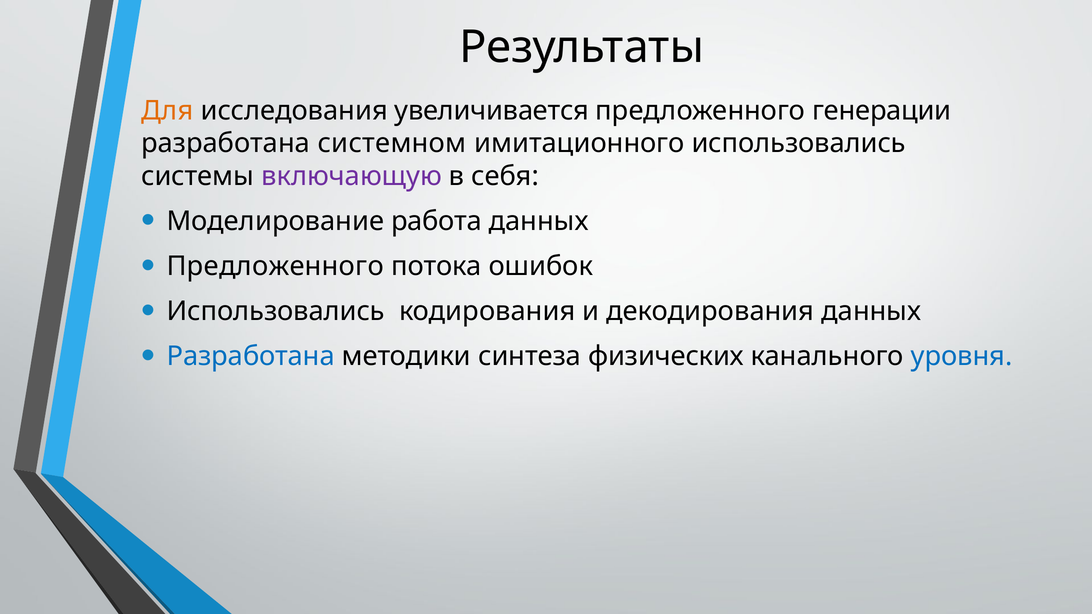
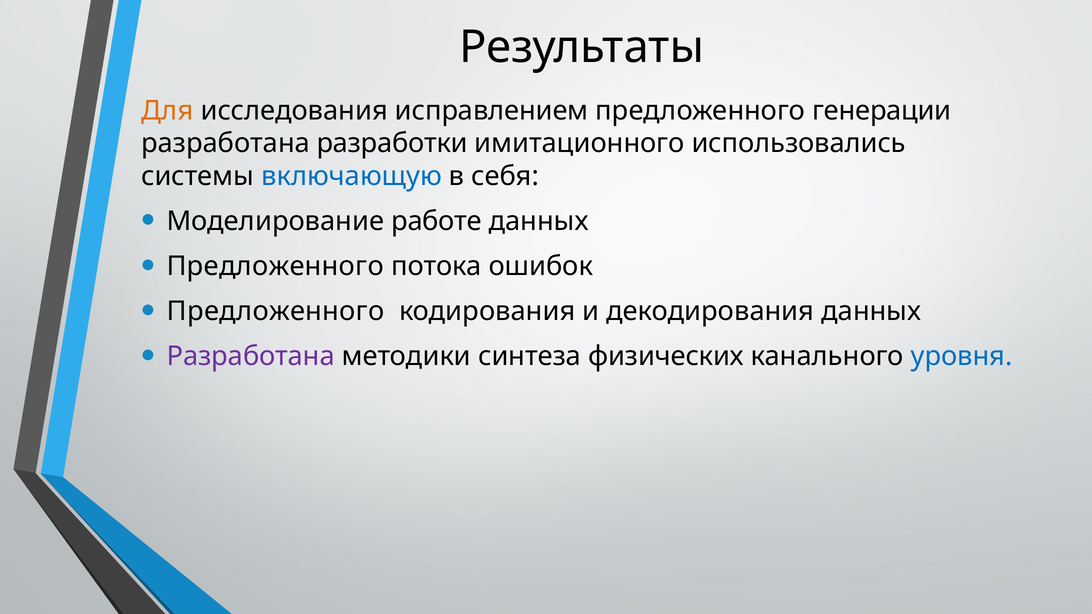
увеличивается: увеличивается -> исправлением
системном: системном -> разработки
включающую colour: purple -> blue
работа: работа -> работе
Использовались at (276, 311): Использовались -> Предложенного
Разработана at (251, 356) colour: blue -> purple
